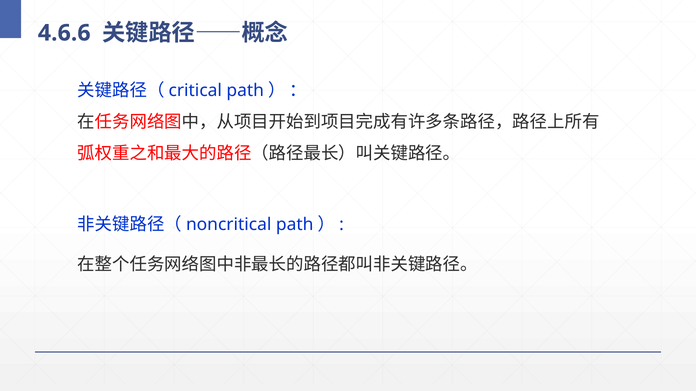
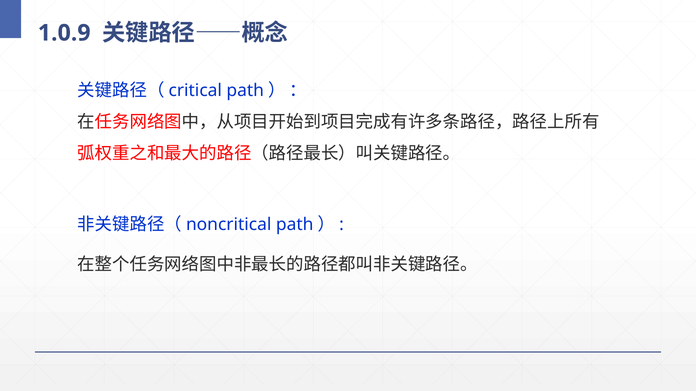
4.6.6: 4.6.6 -> 1.0.9
